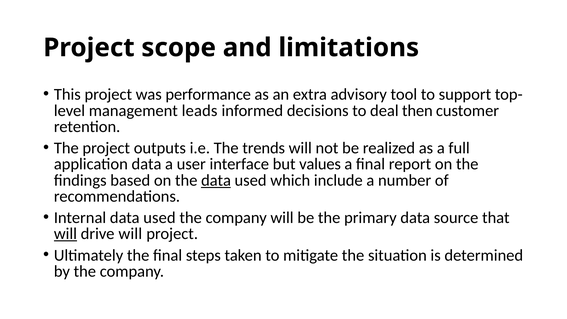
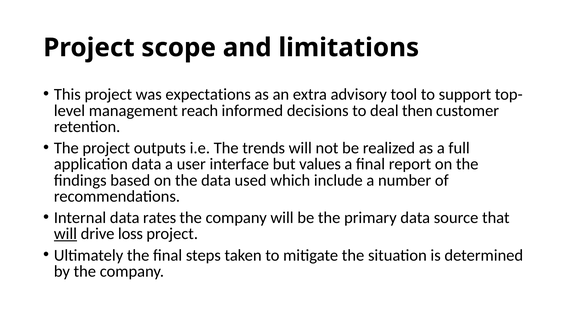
performance: performance -> expectations
leads: leads -> reach
data at (216, 180) underline: present -> none
Internal data used: used -> rates
drive will: will -> loss
